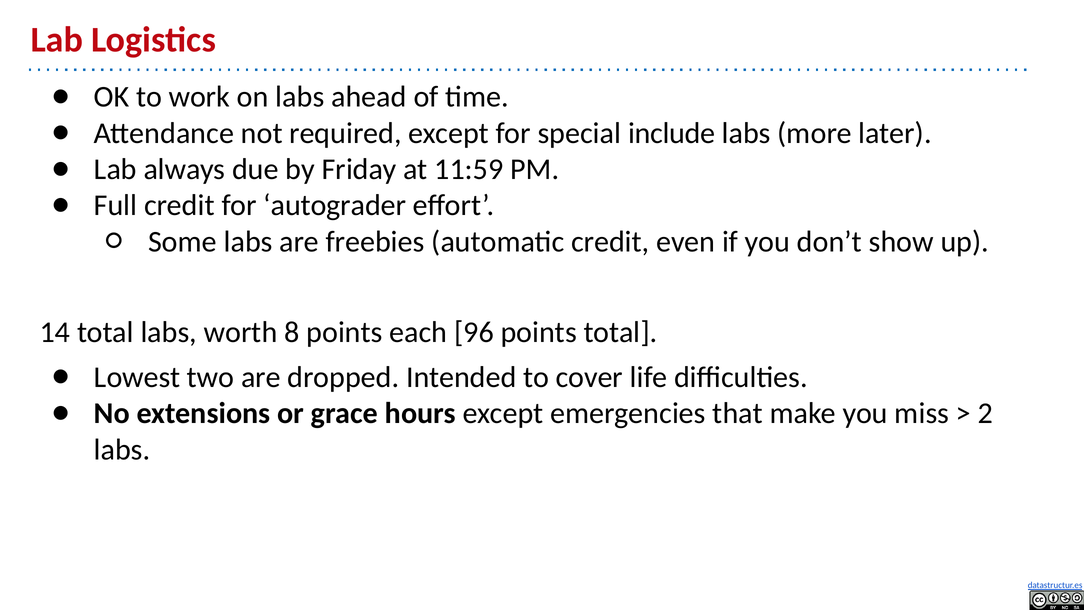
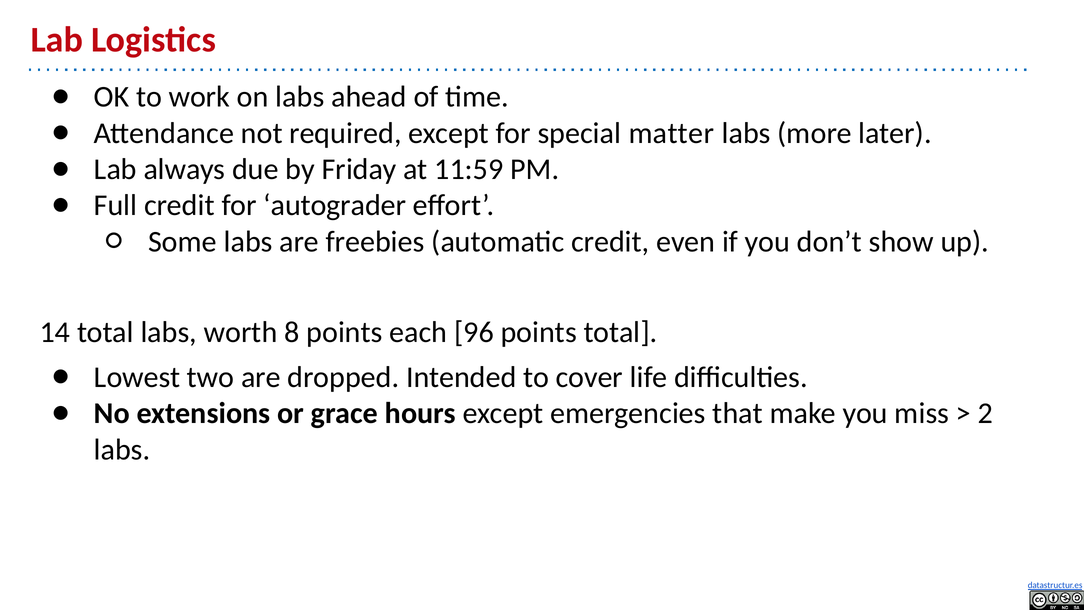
include: include -> matter
